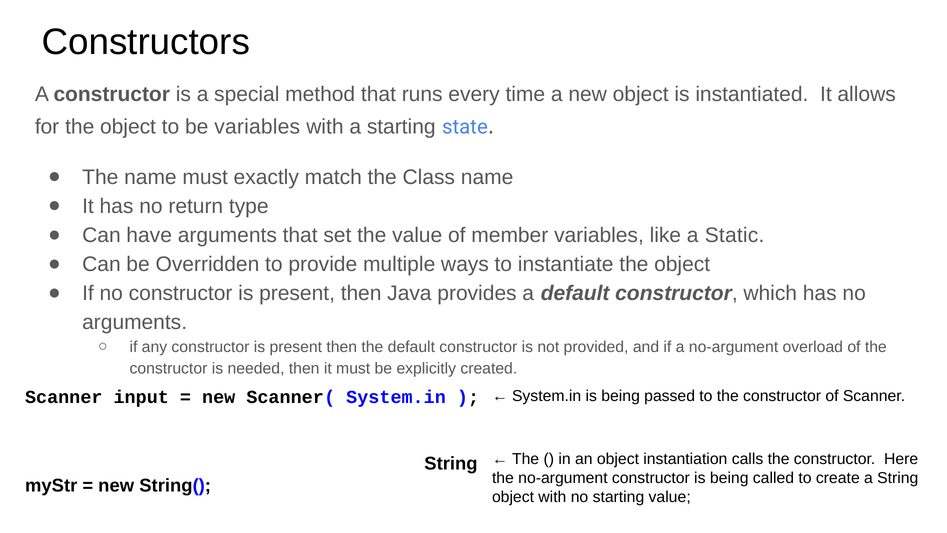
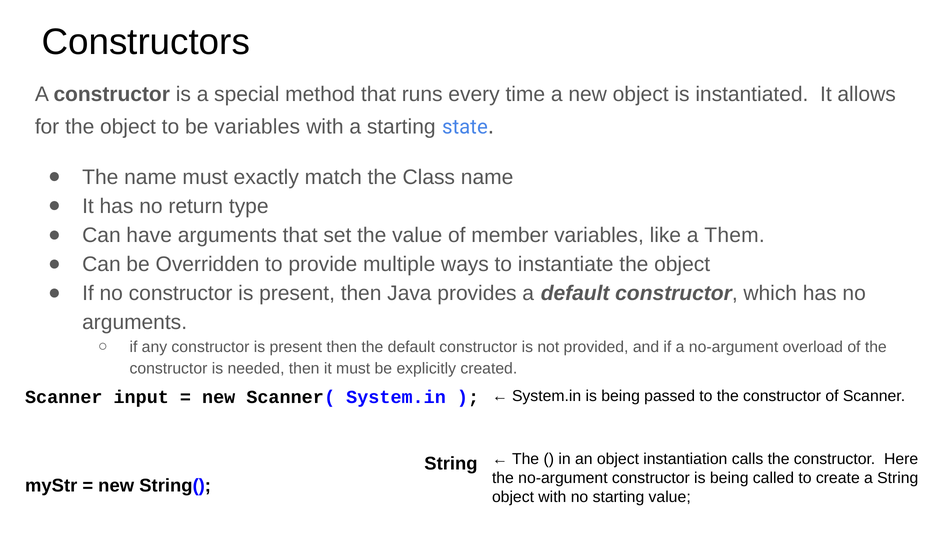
Static: Static -> Them
